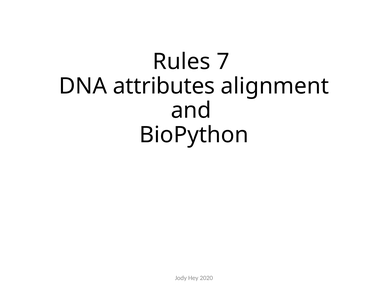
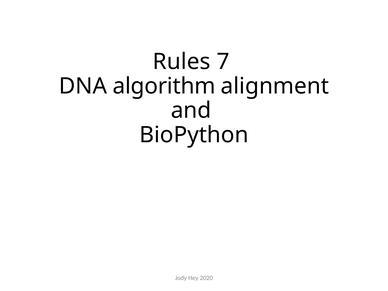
attributes: attributes -> algorithm
